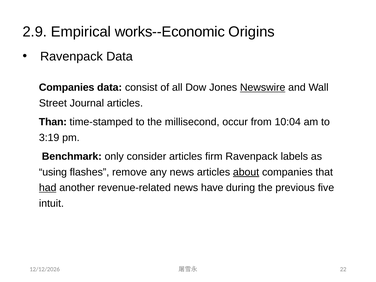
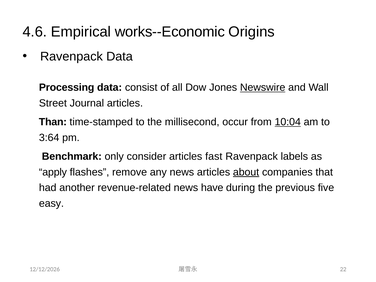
2.9: 2.9 -> 4.6
Companies at (67, 88): Companies -> Processing
10:04 underline: none -> present
3:19: 3:19 -> 3:64
firm: firm -> fast
using: using -> apply
had underline: present -> none
intuit: intuit -> easy
